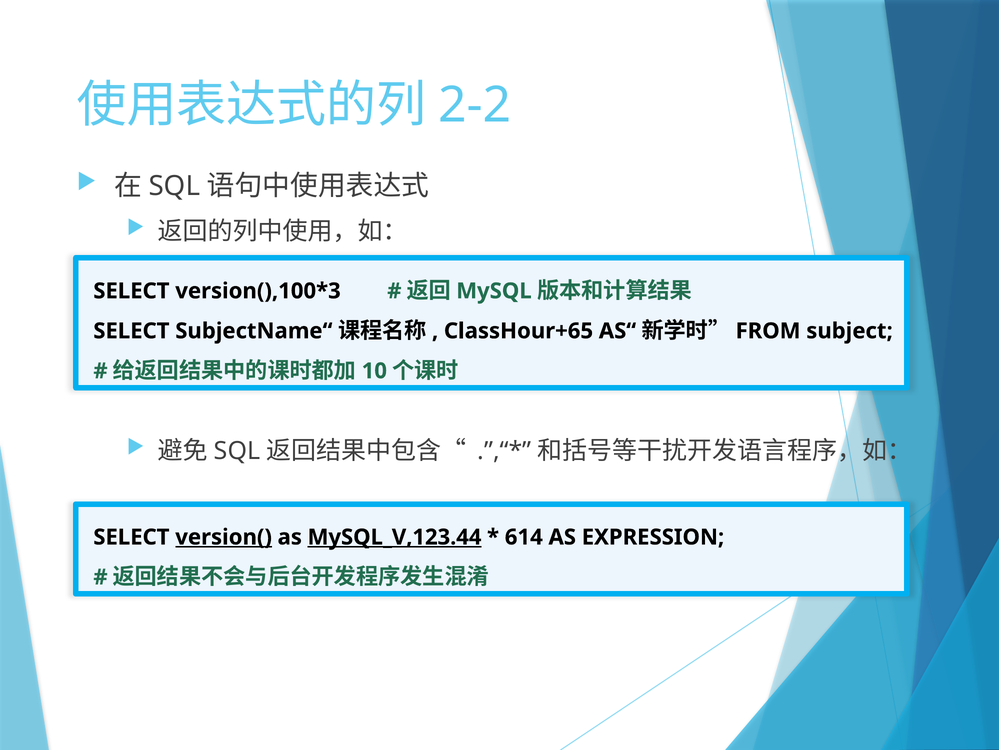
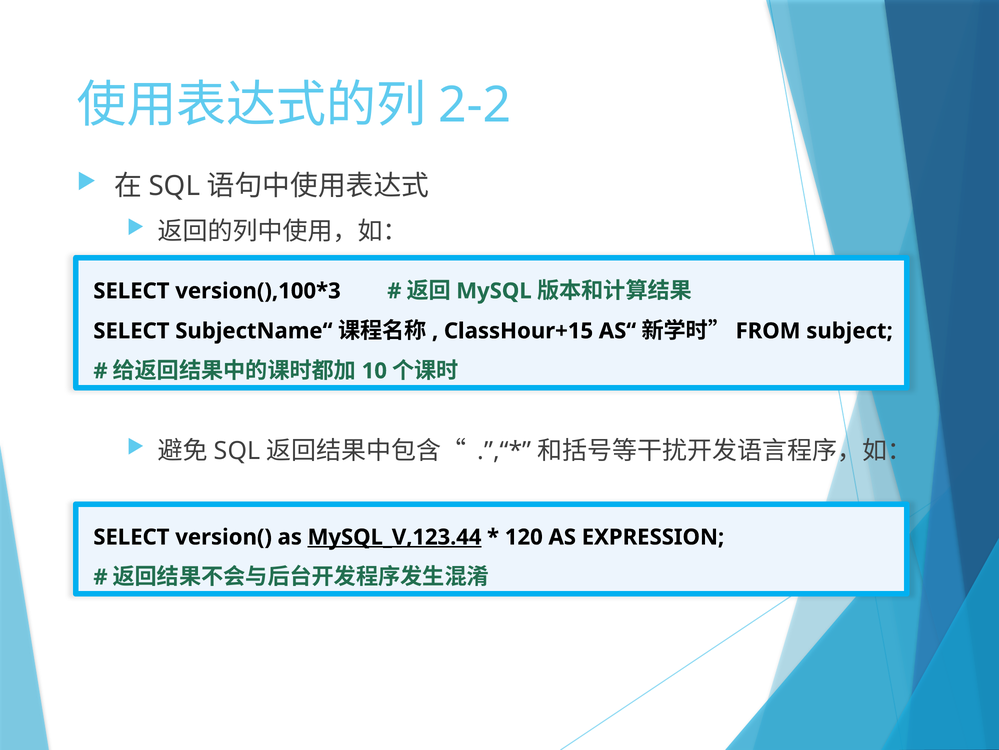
ClassHour+65: ClassHour+65 -> ClassHour+15
version( underline: present -> none
614: 614 -> 120
